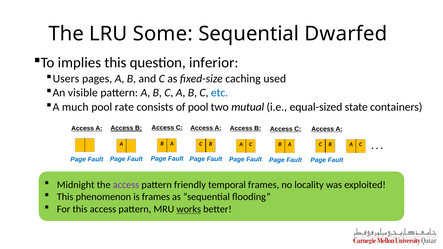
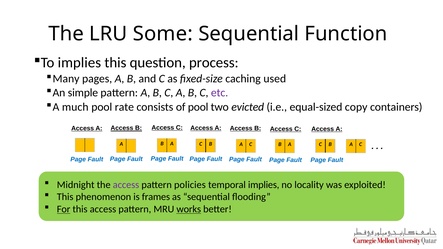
Dwarfed: Dwarfed -> Function
inferior: inferior -> process
Users: Users -> Many
visible: visible -> simple
etc colour: blue -> purple
mutual: mutual -> evicted
state: state -> copy
friendly: friendly -> policies
temporal frames: frames -> implies
For underline: none -> present
